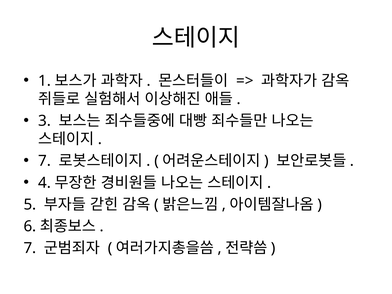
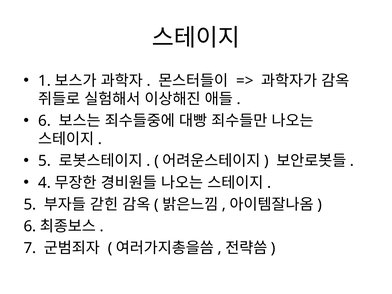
3 at (45, 121): 3 -> 6
7 at (45, 161): 7 -> 5
